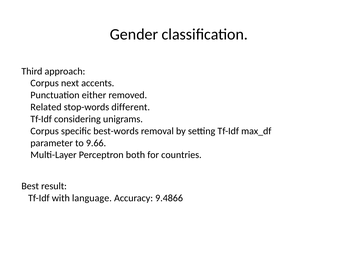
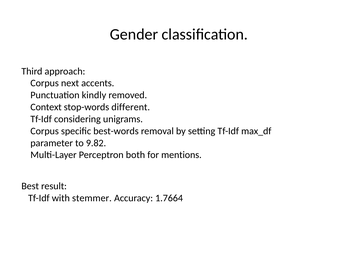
either: either -> kindly
Related: Related -> Context
9.66: 9.66 -> 9.82
countries: countries -> mentions
language: language -> stemmer
9.4866: 9.4866 -> 1.7664
